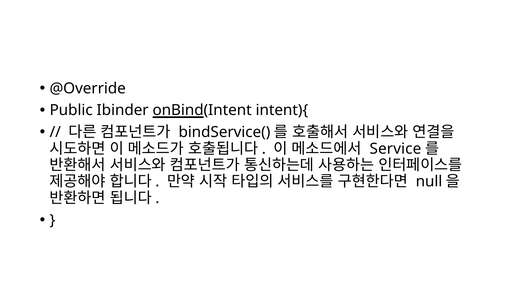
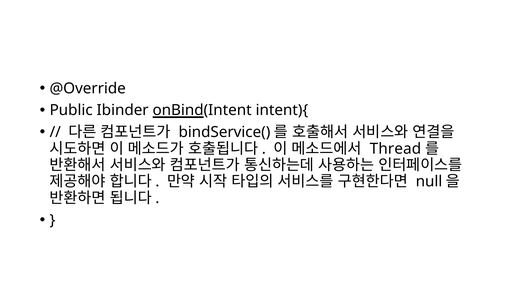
Service: Service -> Thread
